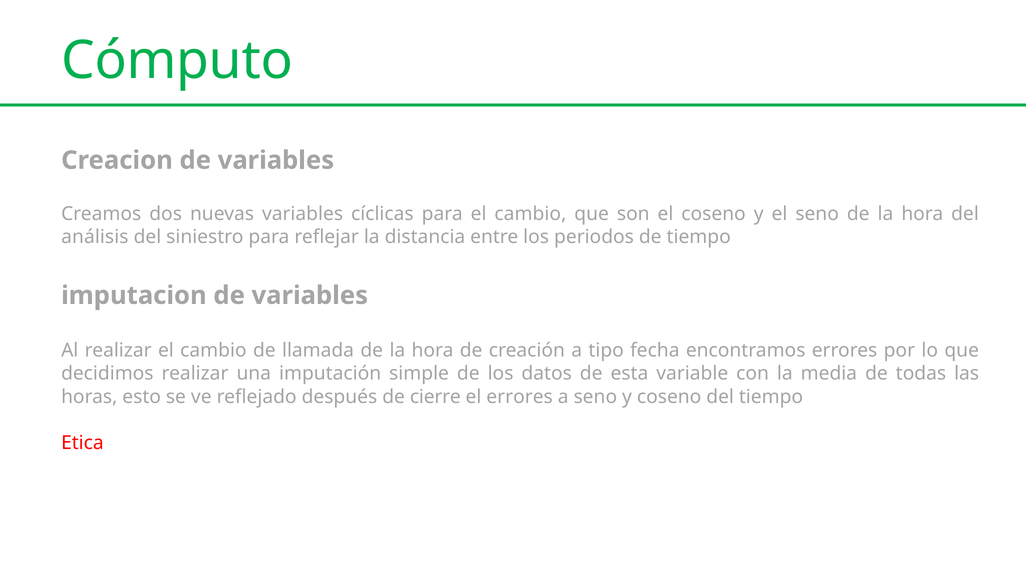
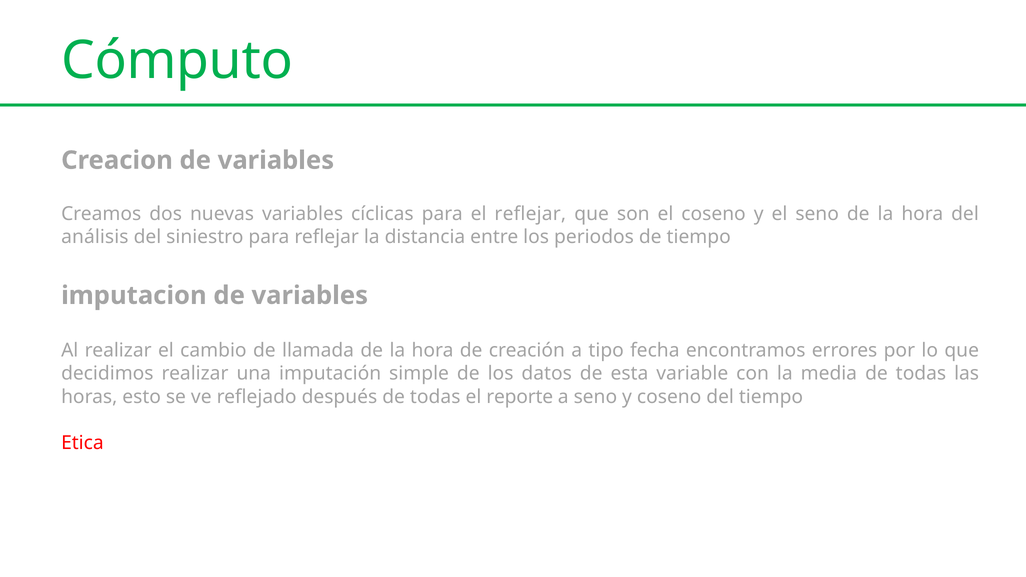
para el cambio: cambio -> reflejar
después de cierre: cierre -> todas
el errores: errores -> reporte
